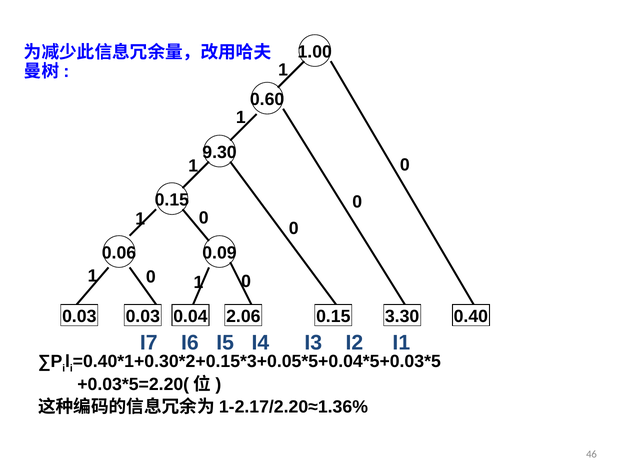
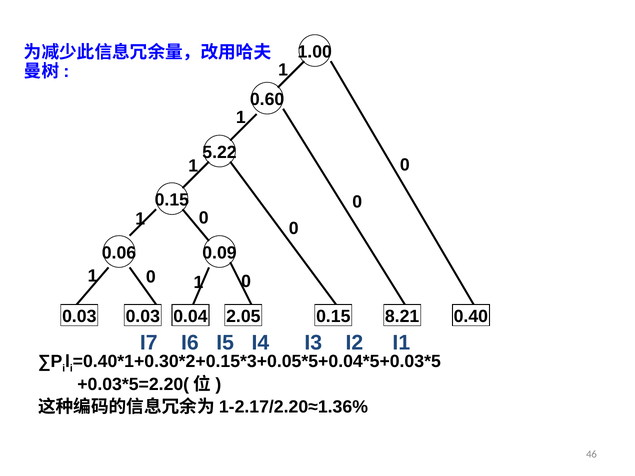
9.30: 9.30 -> 5.22
2.06: 2.06 -> 2.05
3.30: 3.30 -> 8.21
